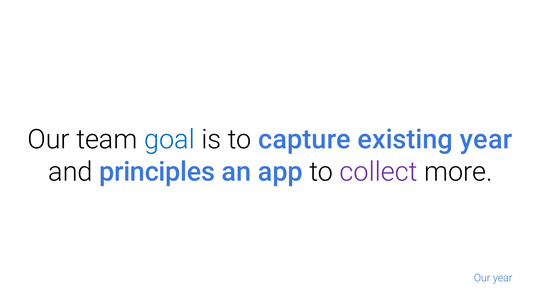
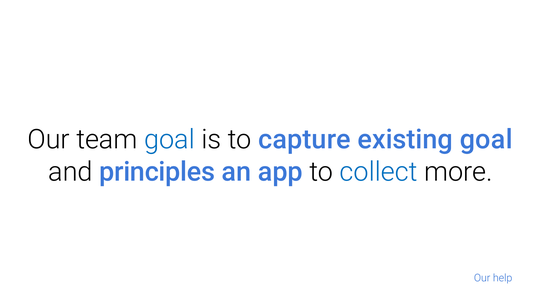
existing year: year -> goal
collect colour: purple -> blue
Our year: year -> help
